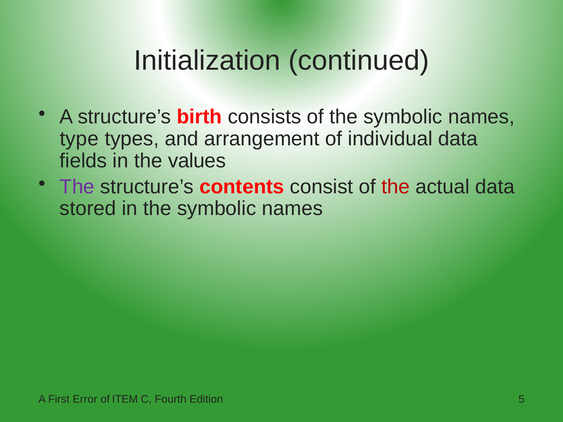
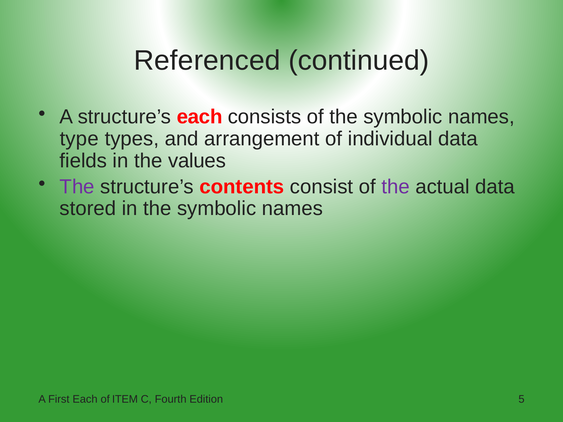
Initialization: Initialization -> Referenced
structure’s birth: birth -> each
the at (396, 187) colour: red -> purple
First Error: Error -> Each
